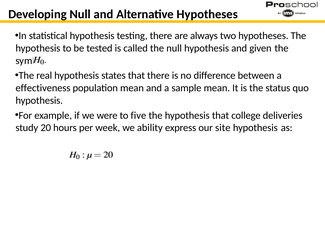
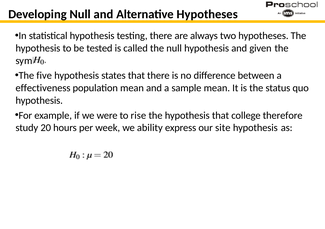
real: real -> five
five: five -> rise
deliveries: deliveries -> therefore
